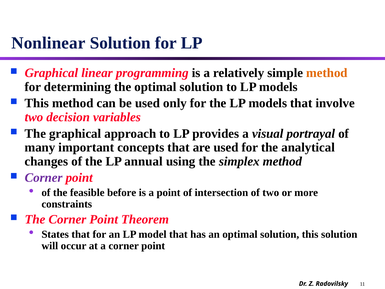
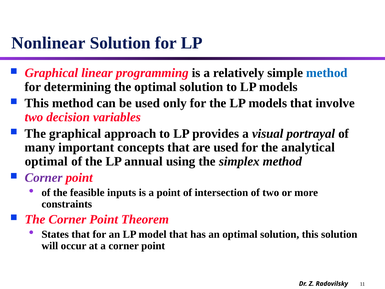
method at (327, 73) colour: orange -> blue
changes at (46, 161): changes -> optimal
before: before -> inputs
